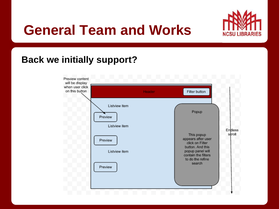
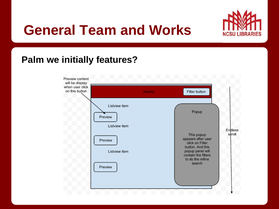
Back: Back -> Palm
support: support -> features
